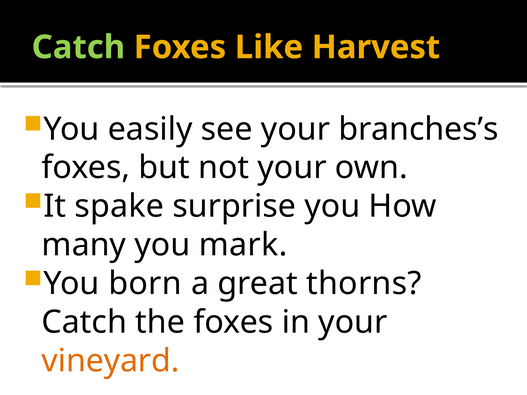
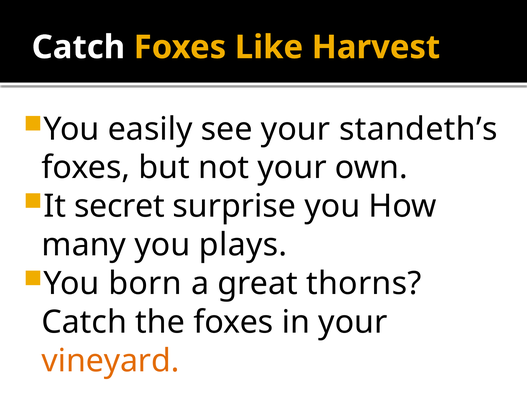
Catch at (78, 47) colour: light green -> white
branches’s: branches’s -> standeth’s
spake: spake -> secret
mark: mark -> plays
